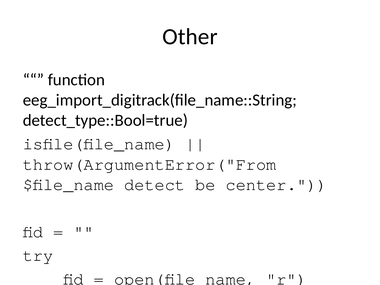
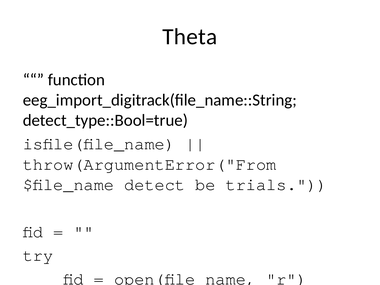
Other: Other -> Theta
center: center -> trials
